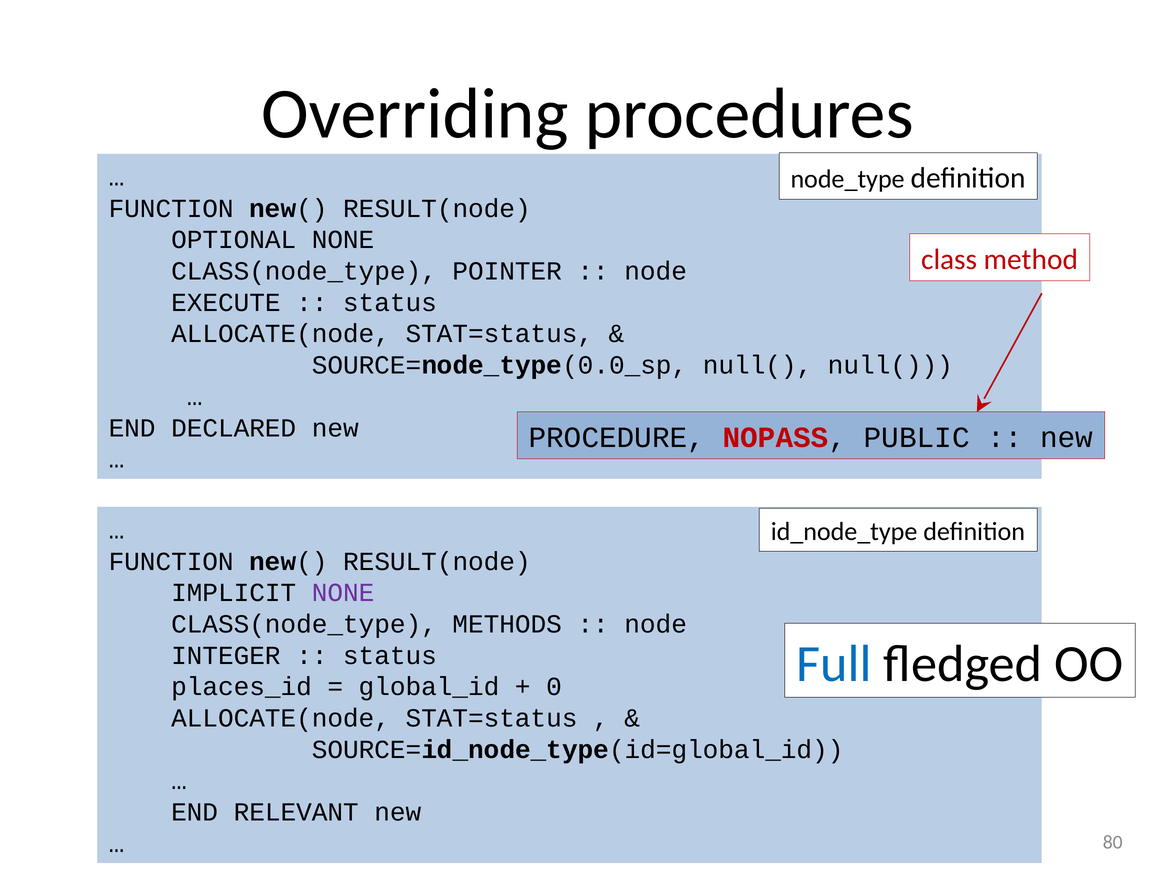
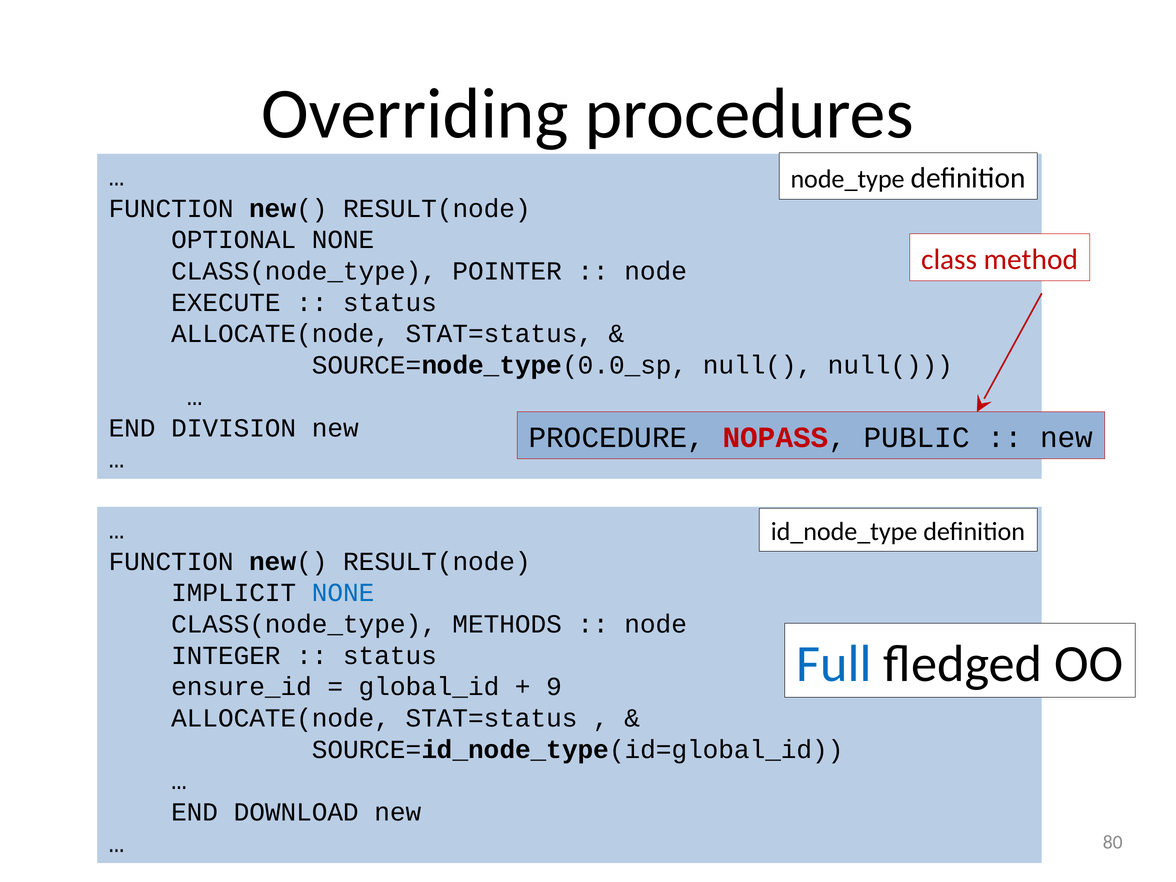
DECLARED: DECLARED -> DIVISION
NONE at (343, 593) colour: purple -> blue
places_id: places_id -> ensure_id
0: 0 -> 9
RELEVANT: RELEVANT -> DOWNLOAD
